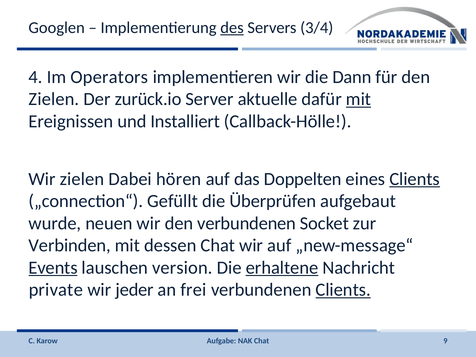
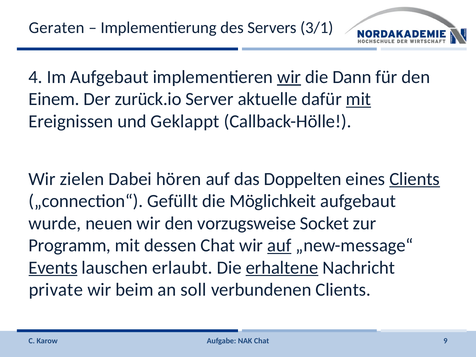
Googlen: Googlen -> Geraten
des underline: present -> none
3/4: 3/4 -> 3/1
Im Operators: Operators -> Aufgebaut
wir at (289, 77) underline: none -> present
Zielen at (54, 99): Zielen -> Einem
Installiert: Installiert -> Geklappt
Überprüfen: Überprüfen -> Möglichkeit
den verbundenen: verbundenen -> vorzugsweise
Verbinden: Verbinden -> Programm
auf at (279, 245) underline: none -> present
version: version -> erlaubt
jeder: jeder -> beim
frei: frei -> soll
Clients at (343, 290) underline: present -> none
